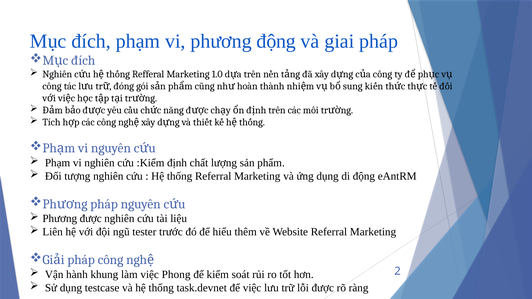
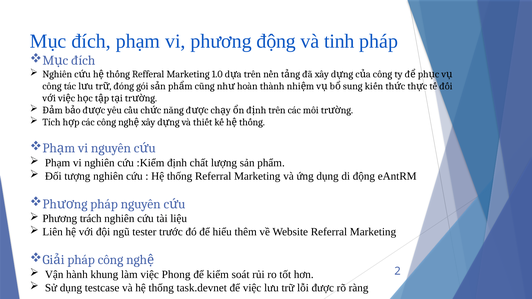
giai: giai -> tinh
Phương được: được -> trách
